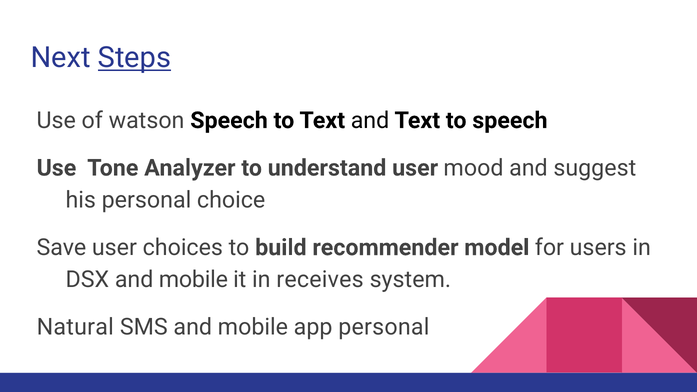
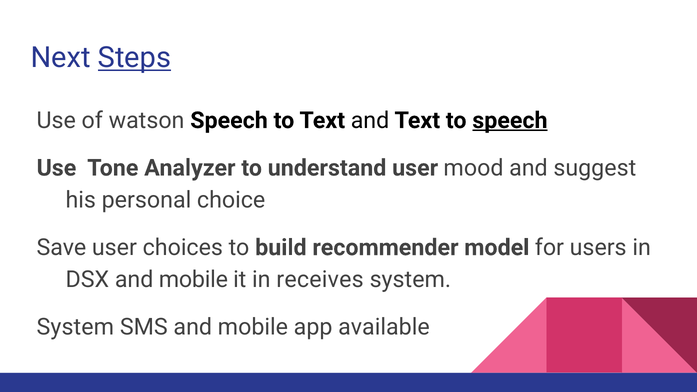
speech at (510, 120) underline: none -> present
Natural at (75, 327): Natural -> System
app personal: personal -> available
